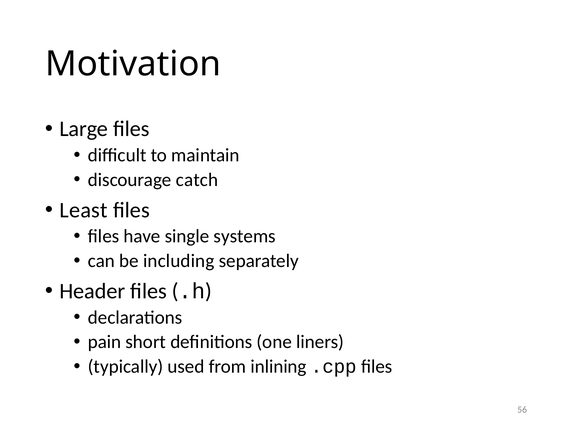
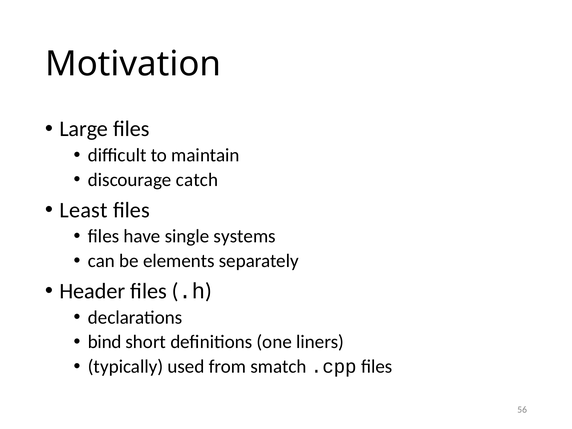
including: including -> elements
pain: pain -> bind
inlining: inlining -> smatch
